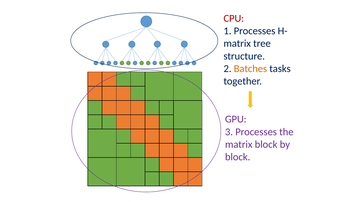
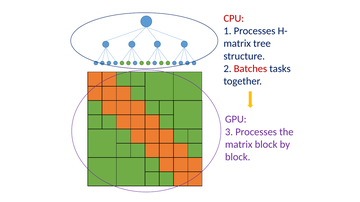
Batches colour: orange -> red
